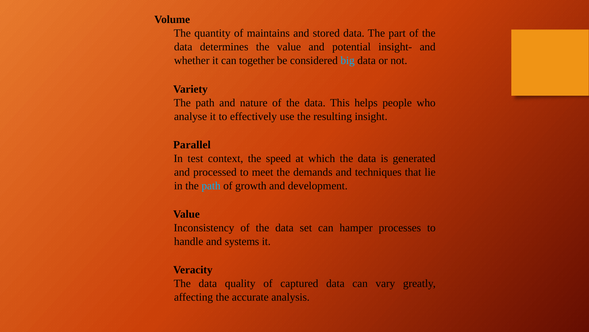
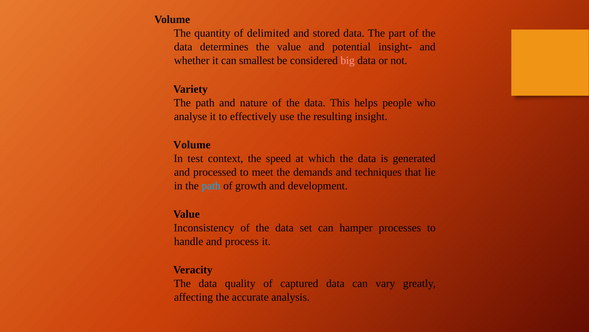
maintains: maintains -> delimited
together: together -> smallest
big colour: light blue -> pink
Parallel at (192, 144): Parallel -> Volume
systems: systems -> process
